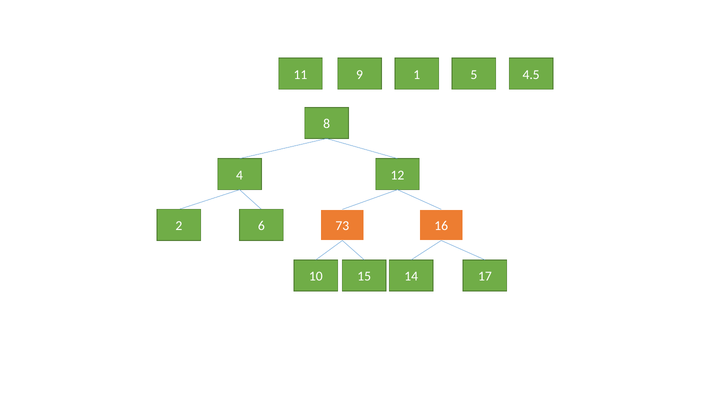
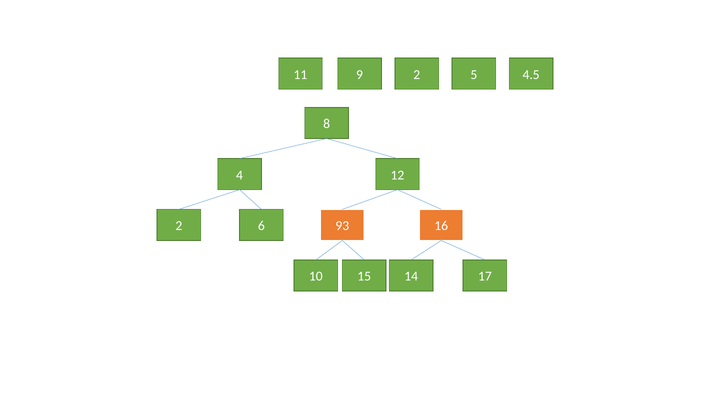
9 1: 1 -> 2
73: 73 -> 93
